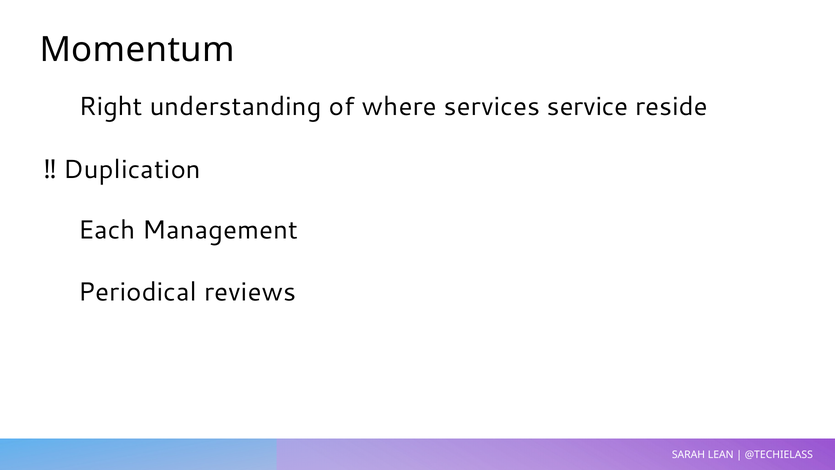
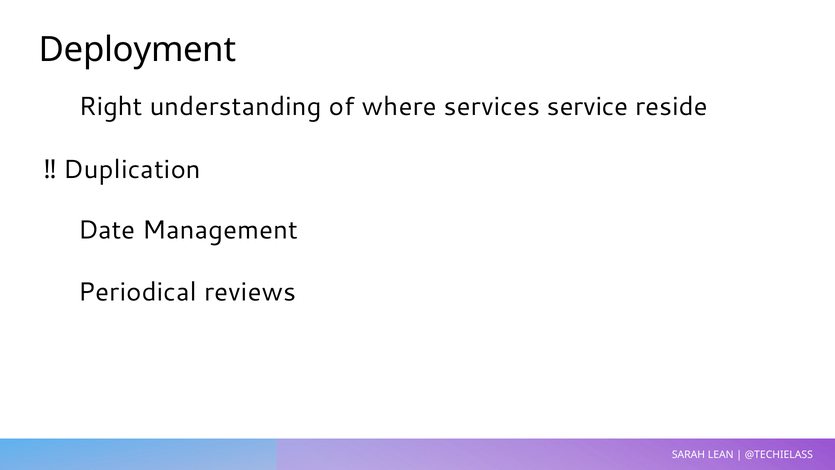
Momentum: Momentum -> Deployment
Each: Each -> Date
